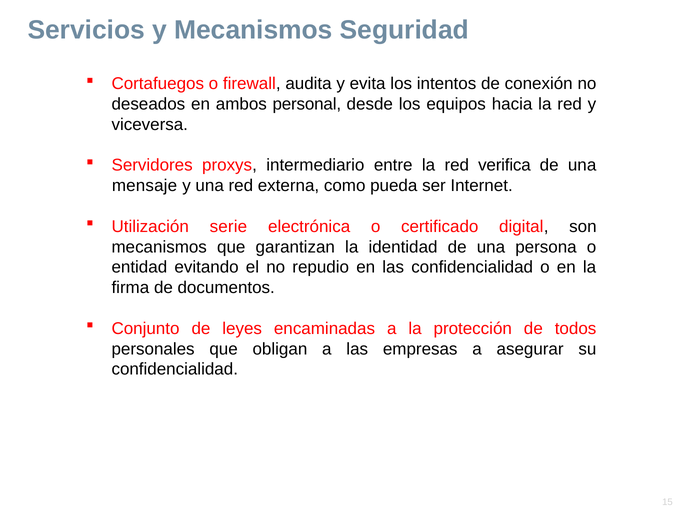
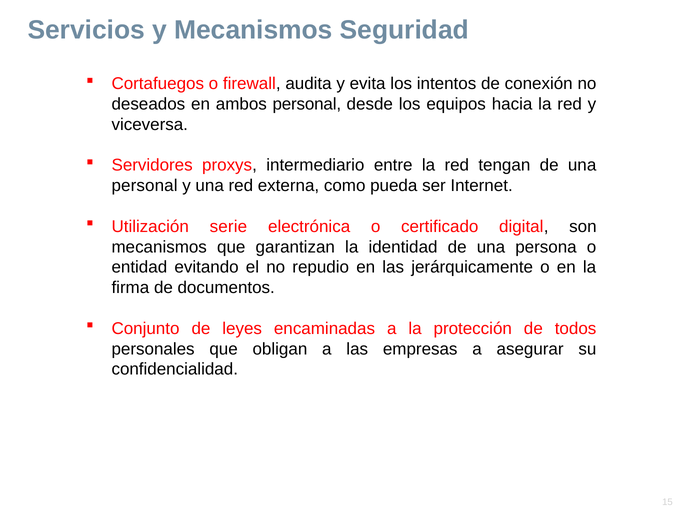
verifica: verifica -> tengan
mensaje at (145, 186): mensaje -> personal
las confidencialidad: confidencialidad -> jerárquicamente
